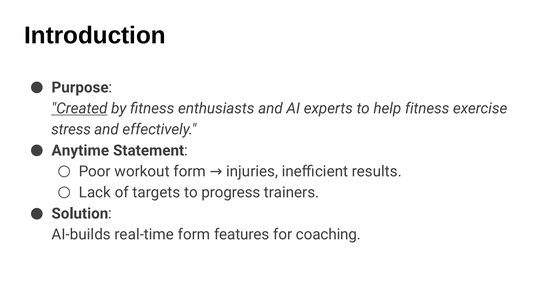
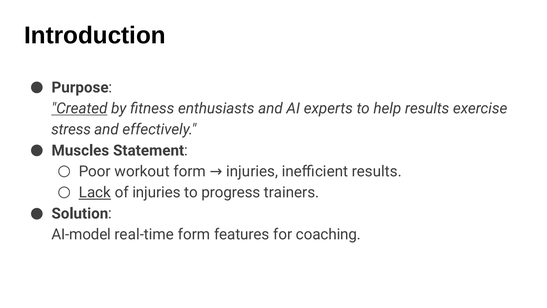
help fitness: fitness -> results
Anytime: Anytime -> Muscles
Lack underline: none -> present
of targets: targets -> injuries
AI-builds: AI-builds -> AI-model
